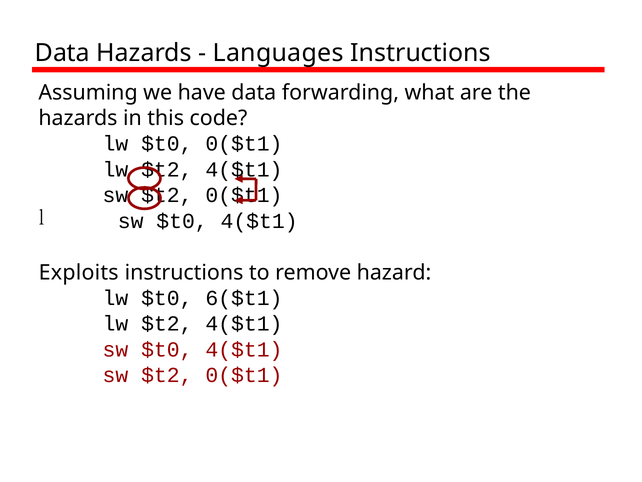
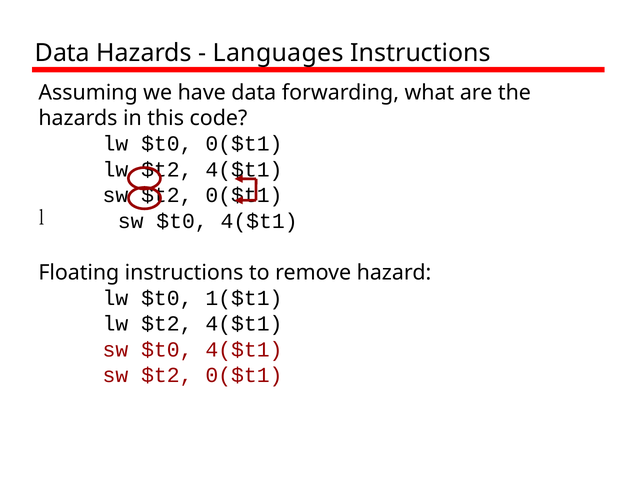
Exploits: Exploits -> Floating
6($t1: 6($t1 -> 1($t1
